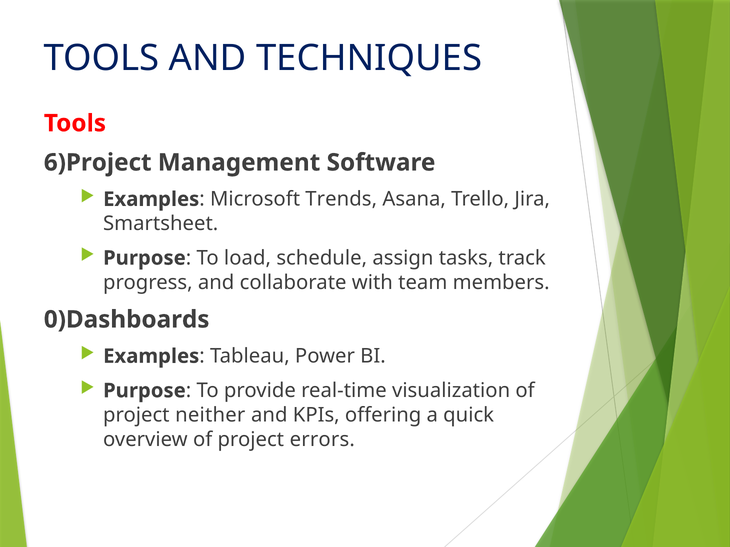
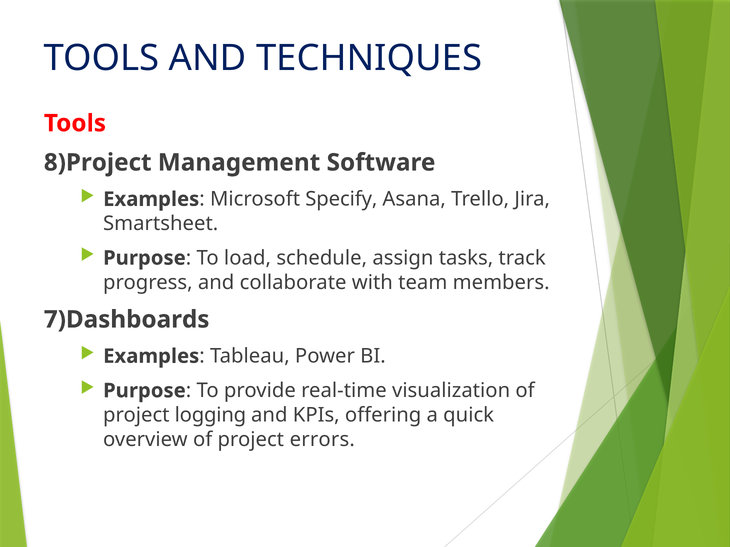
6)Project: 6)Project -> 8)Project
Trends: Trends -> Specify
0)Dashboards: 0)Dashboards -> 7)Dashboards
neither: neither -> logging
